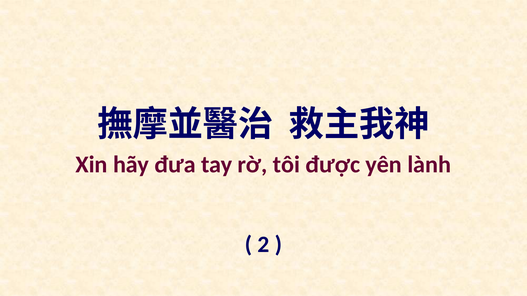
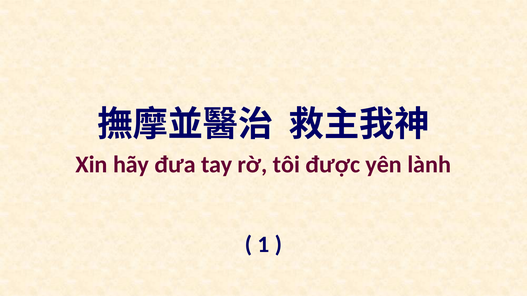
2: 2 -> 1
